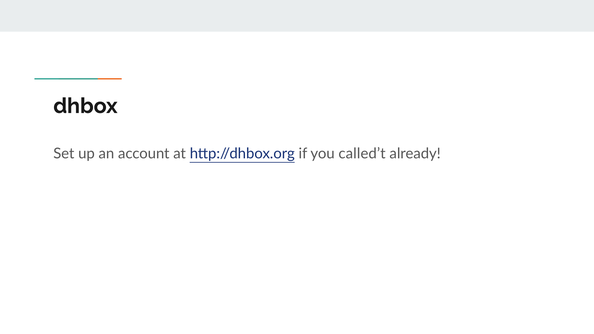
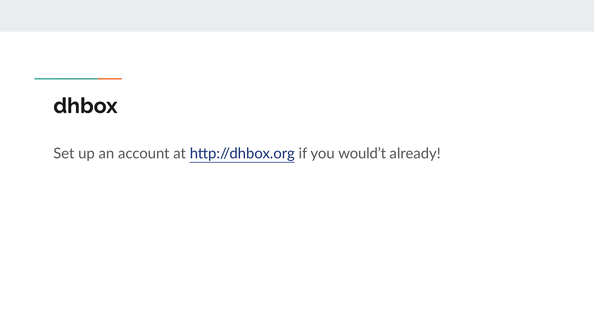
called’t: called’t -> would’t
